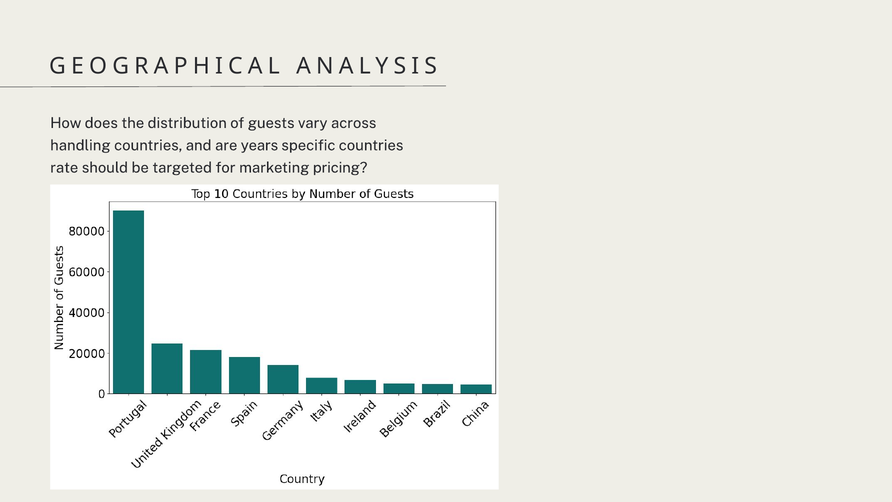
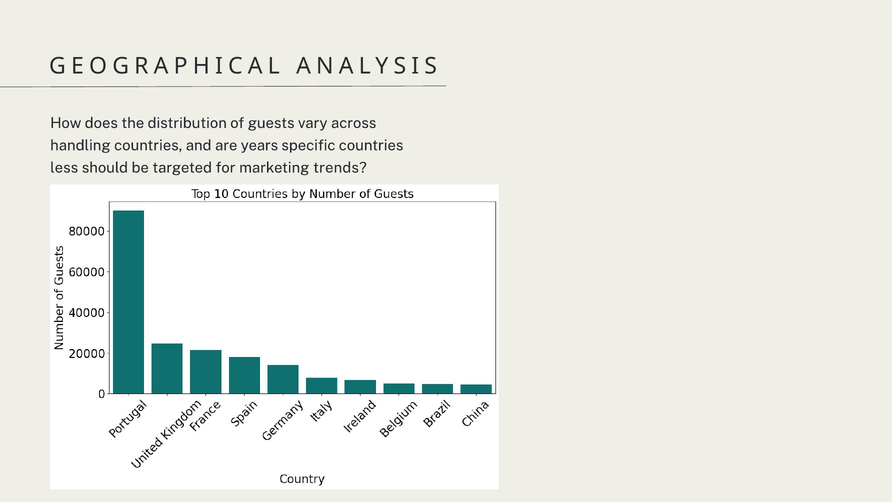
rate: rate -> less
pricing: pricing -> trends
